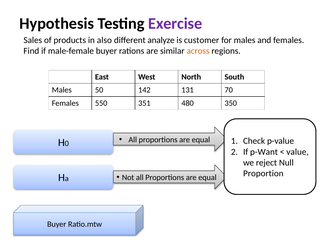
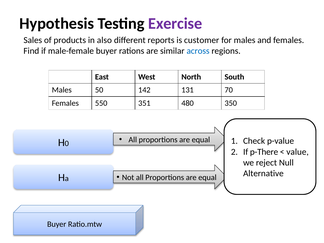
analyze: analyze -> reports
across colour: orange -> blue
p-Want: p-Want -> p-There
Proportion: Proportion -> Alternative
